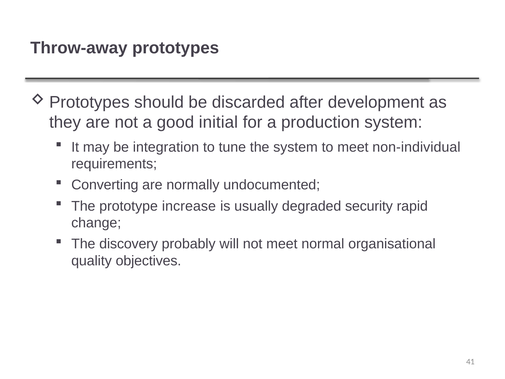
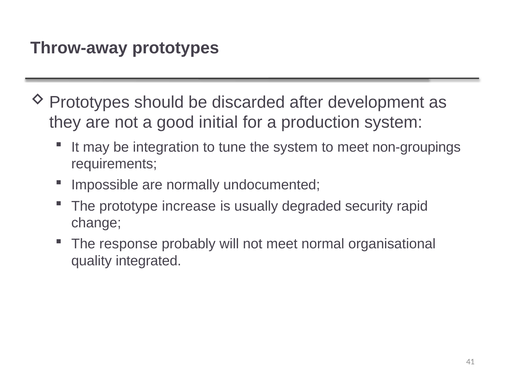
non-individual: non-individual -> non-groupings
Converting: Converting -> Impossible
discovery: discovery -> response
objectives: objectives -> integrated
